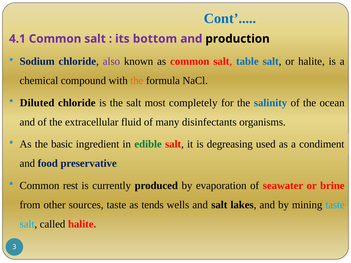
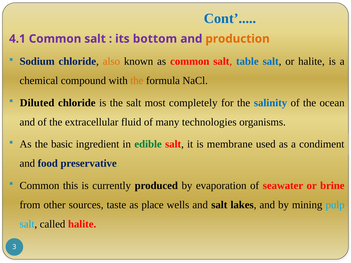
production colour: black -> orange
also colour: purple -> orange
disinfectants: disinfectants -> technologies
degreasing: degreasing -> membrane
rest: rest -> this
tends: tends -> place
mining taste: taste -> pulp
